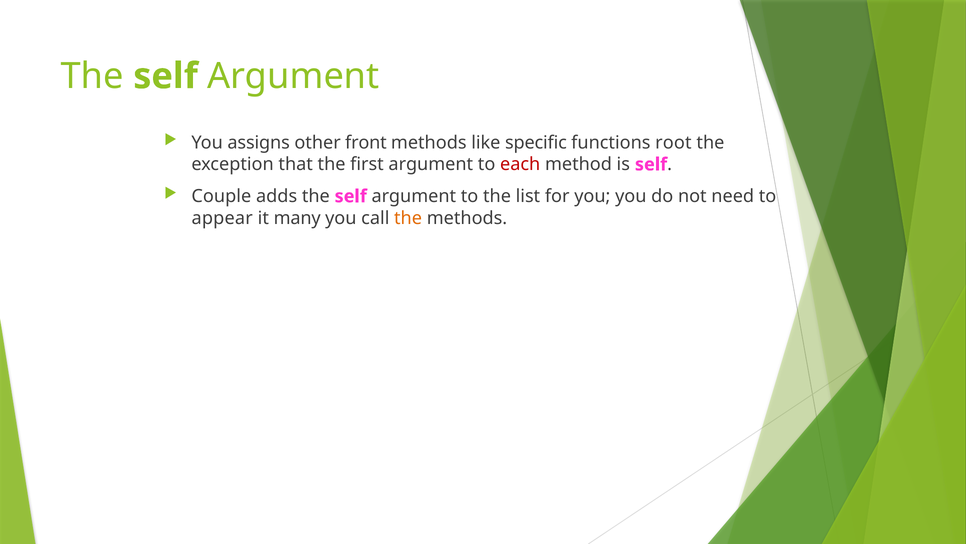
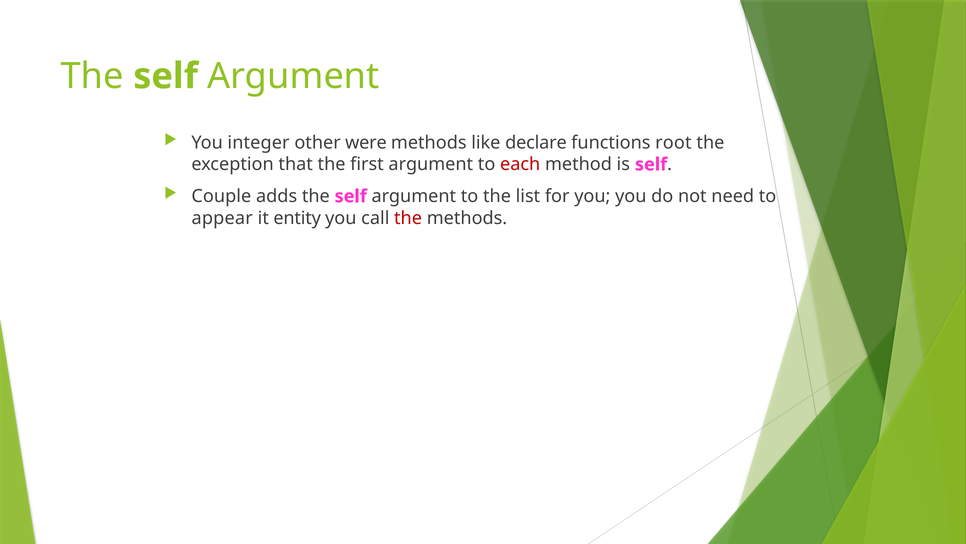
assigns: assigns -> integer
front: front -> were
specific: specific -> declare
many: many -> entity
the at (408, 218) colour: orange -> red
